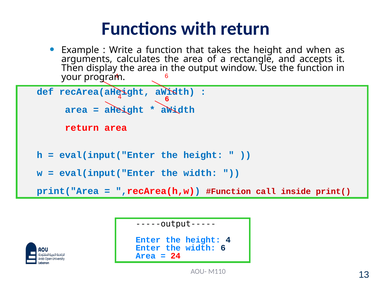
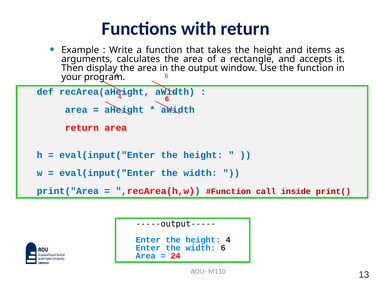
when: when -> items
